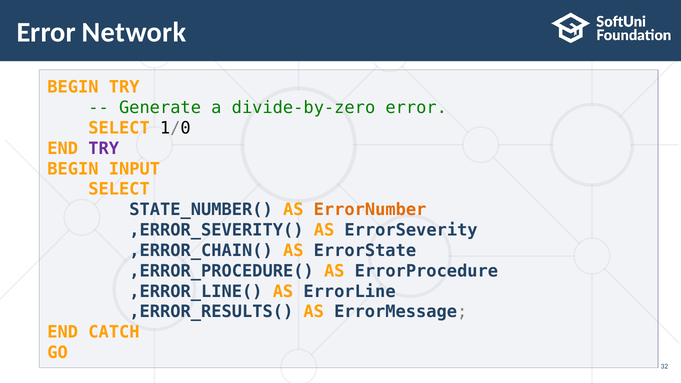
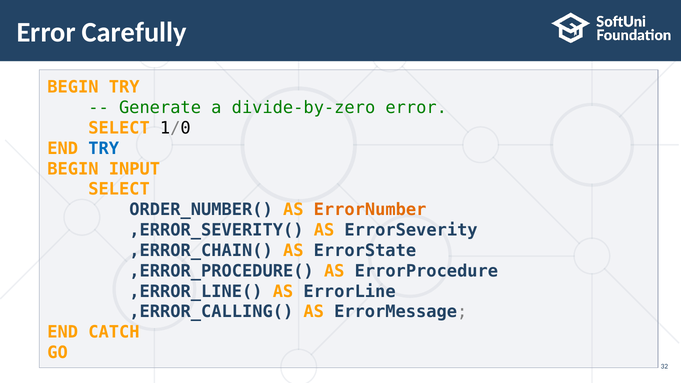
Network: Network -> Carefully
TRY at (104, 148) colour: purple -> blue
STATE_NUMBER(: STATE_NUMBER( -> ORDER_NUMBER(
,ERROR_RESULTS(: ,ERROR_RESULTS( -> ,ERROR_CALLING(
